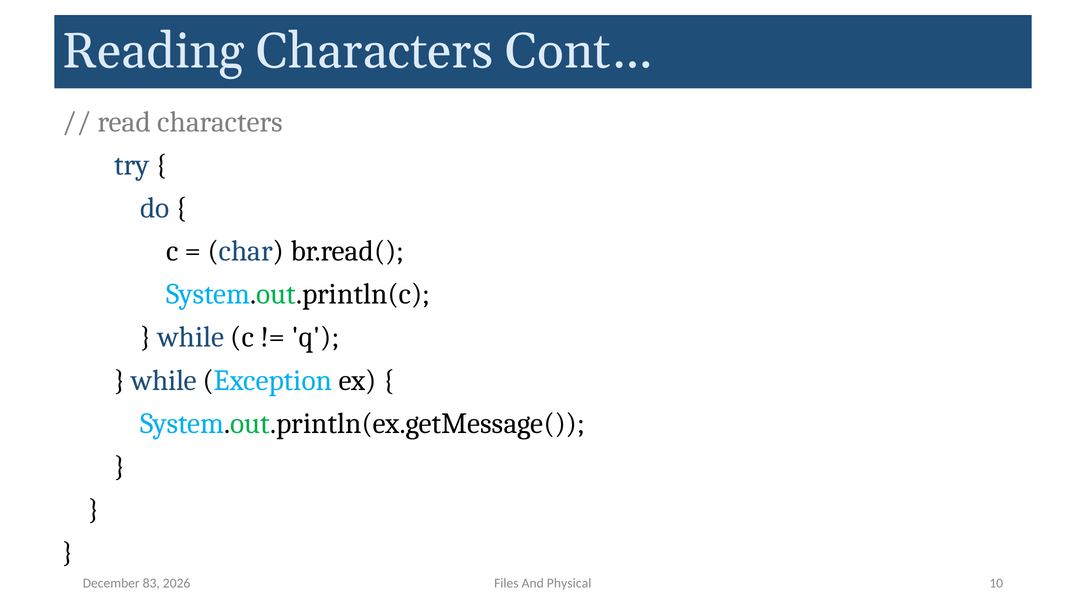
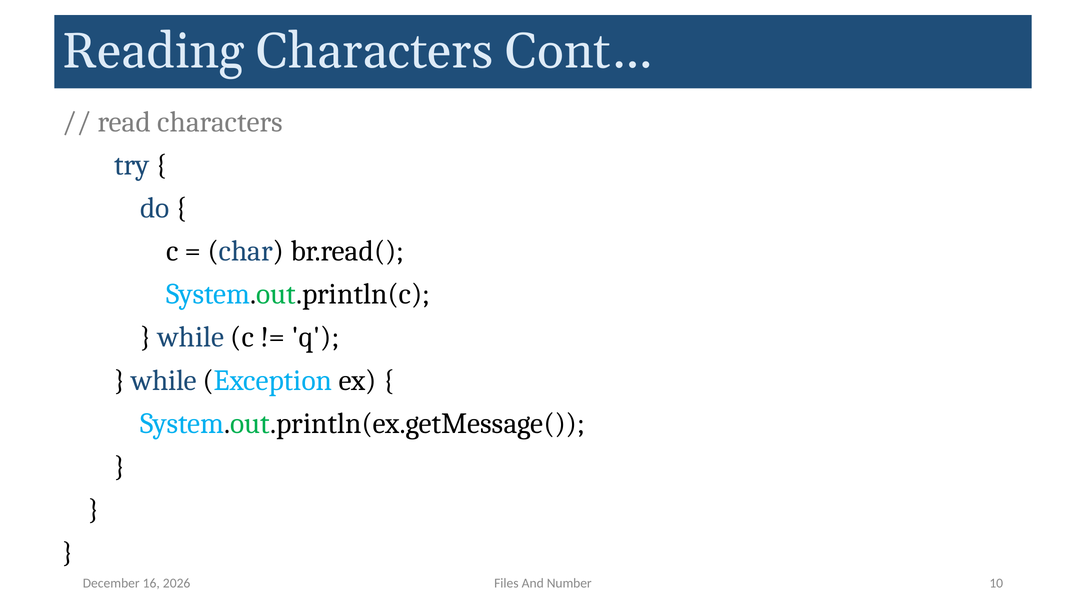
83: 83 -> 16
Physical: Physical -> Number
